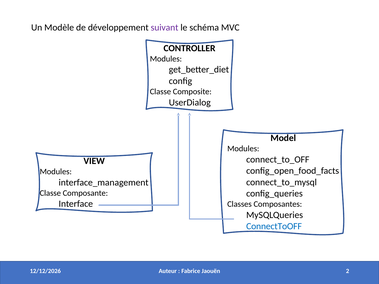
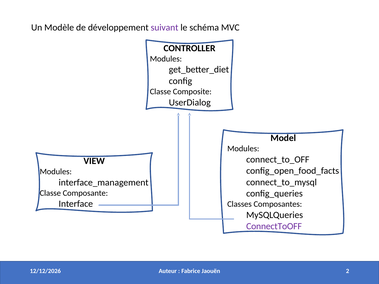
ConnectToOFF colour: blue -> purple
